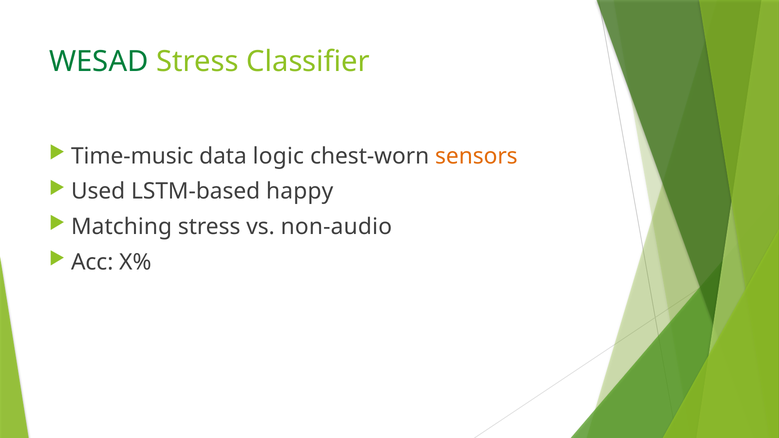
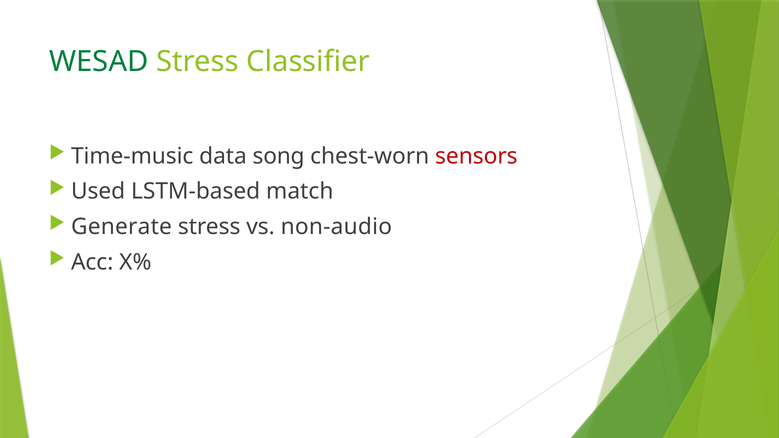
logic: logic -> song
sensors colour: orange -> red
happy: happy -> match
Matching: Matching -> Generate
